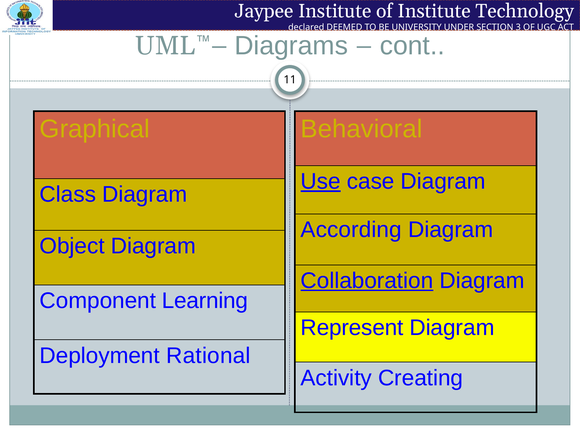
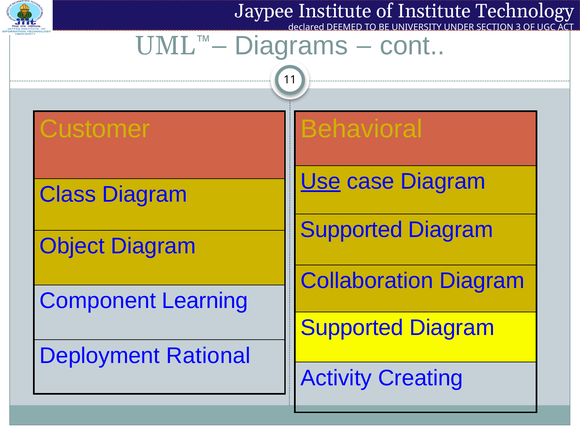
Graphical: Graphical -> Customer
According at (351, 230): According -> Supported
Collaboration underline: present -> none
Represent at (352, 328): Represent -> Supported
